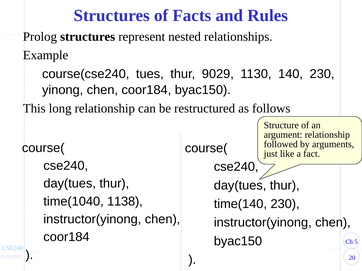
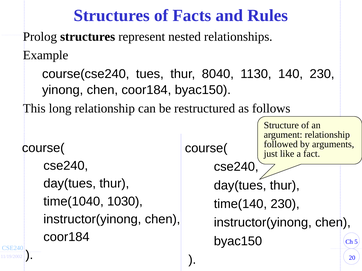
9029: 9029 -> 8040
1138: 1138 -> 1030
